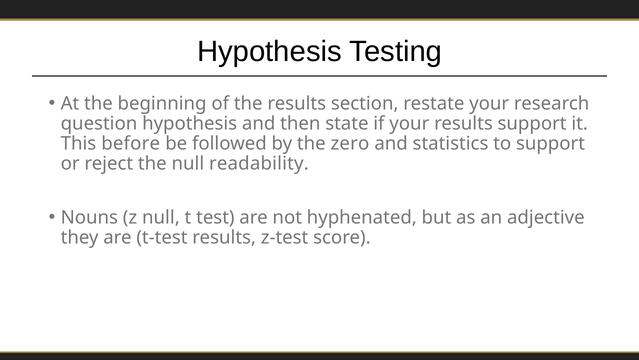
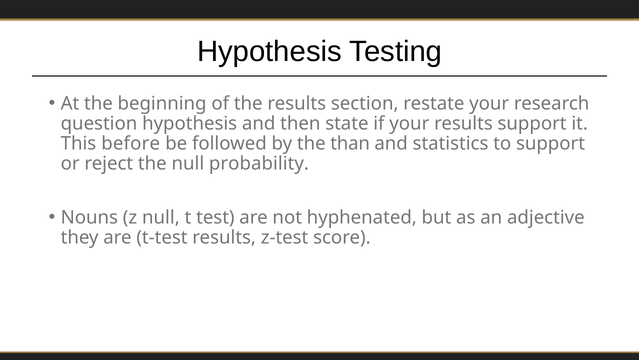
zero: zero -> than
readability: readability -> probability
